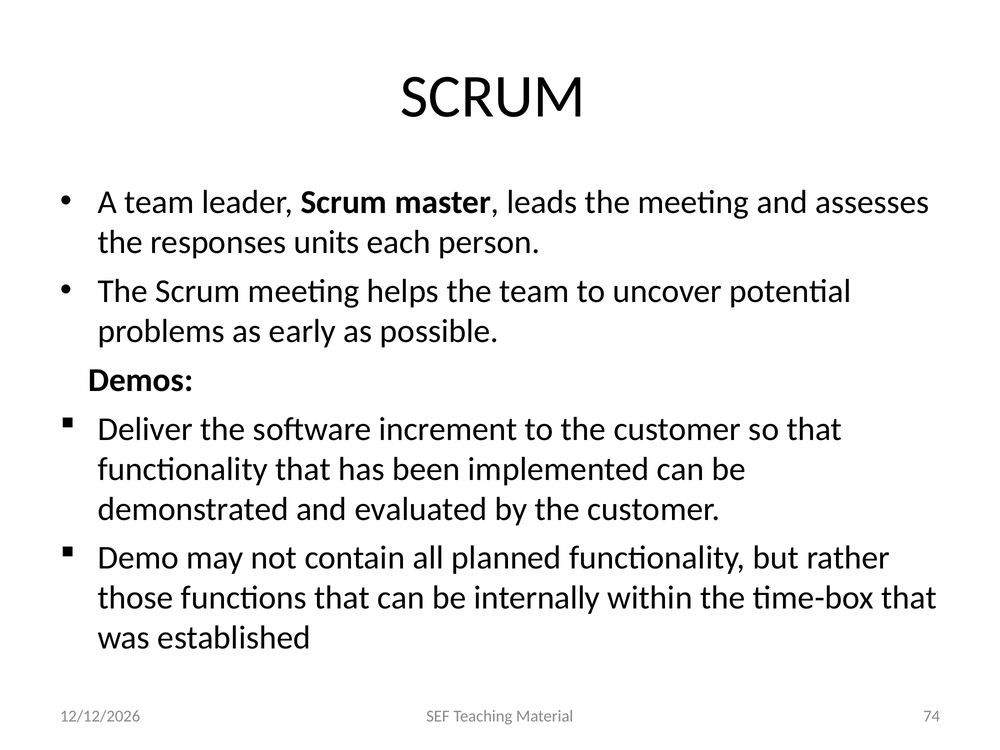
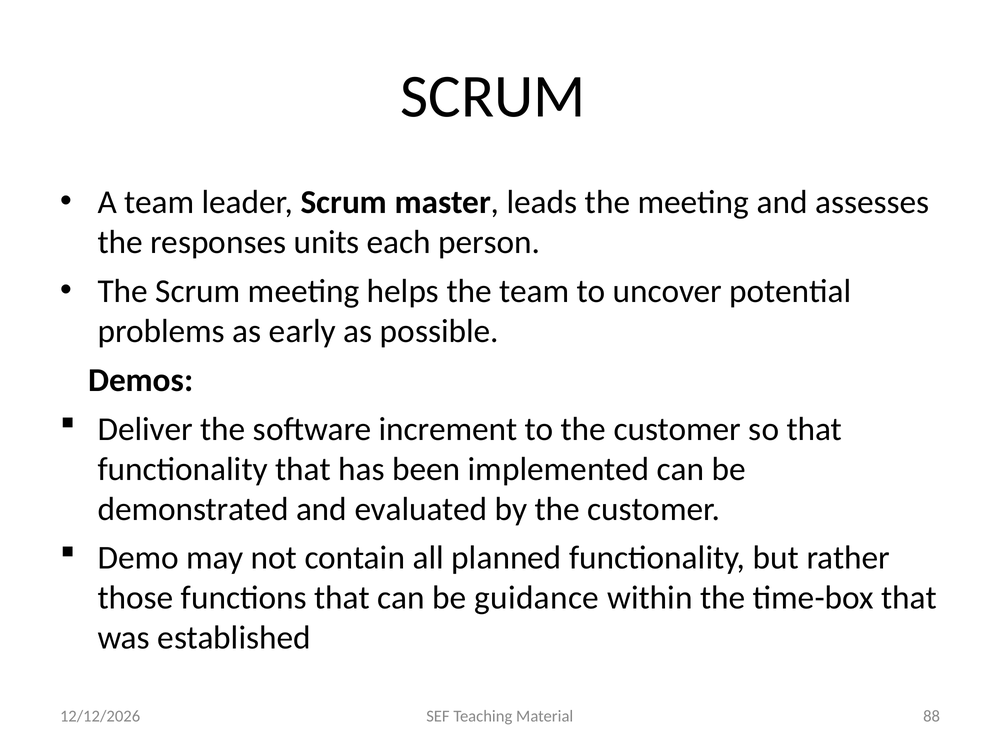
internally: internally -> guidance
74: 74 -> 88
